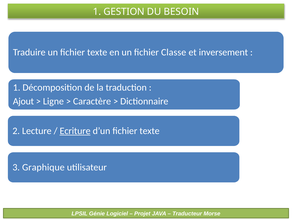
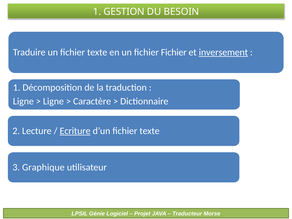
fichier Classe: Classe -> Fichier
inversement underline: none -> present
Ajout at (23, 101): Ajout -> Ligne
